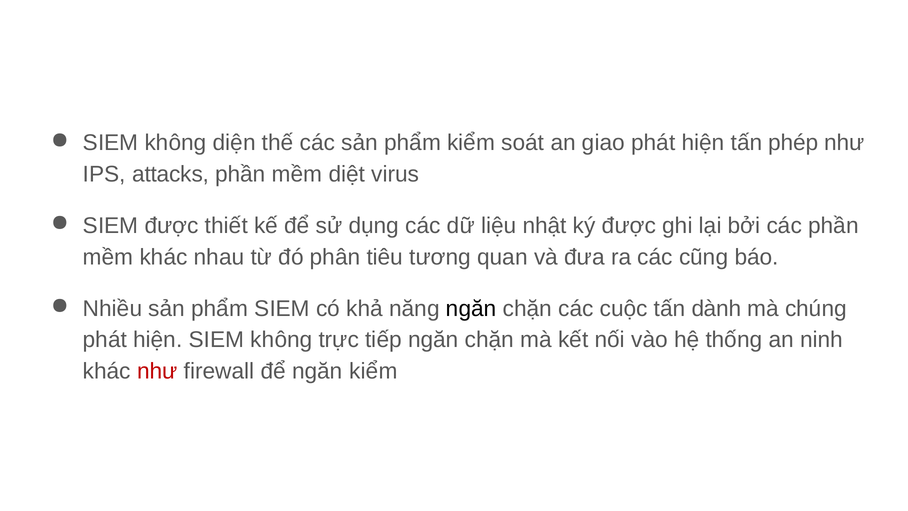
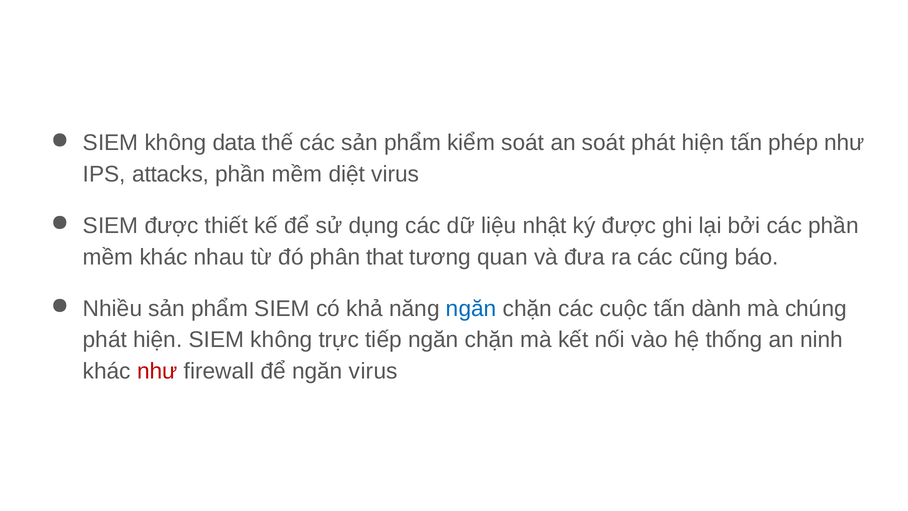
diện: diện -> data
an giao: giao -> soát
tiêu: tiêu -> that
ngăn at (471, 308) colour: black -> blue
ngăn kiểm: kiểm -> virus
